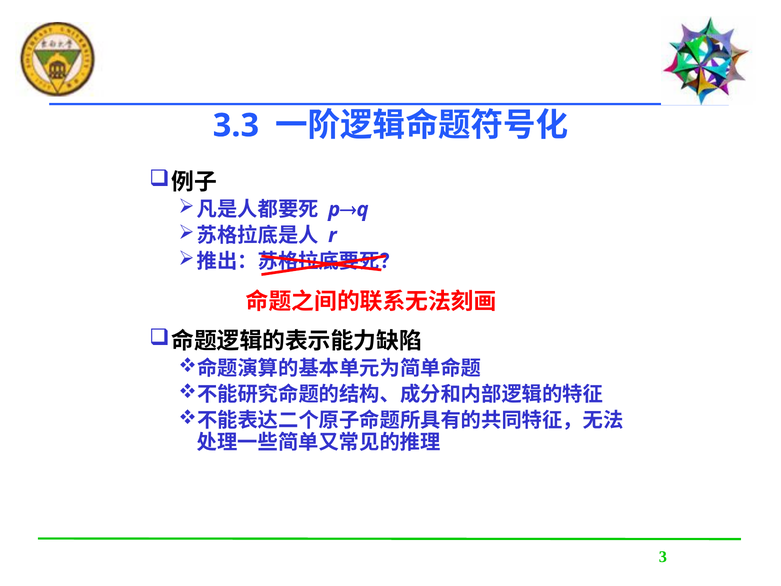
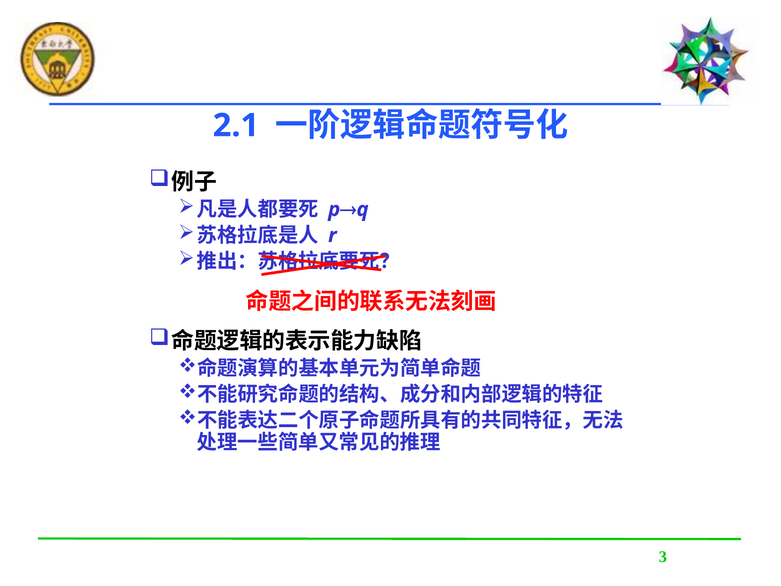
3.3: 3.3 -> 2.1
